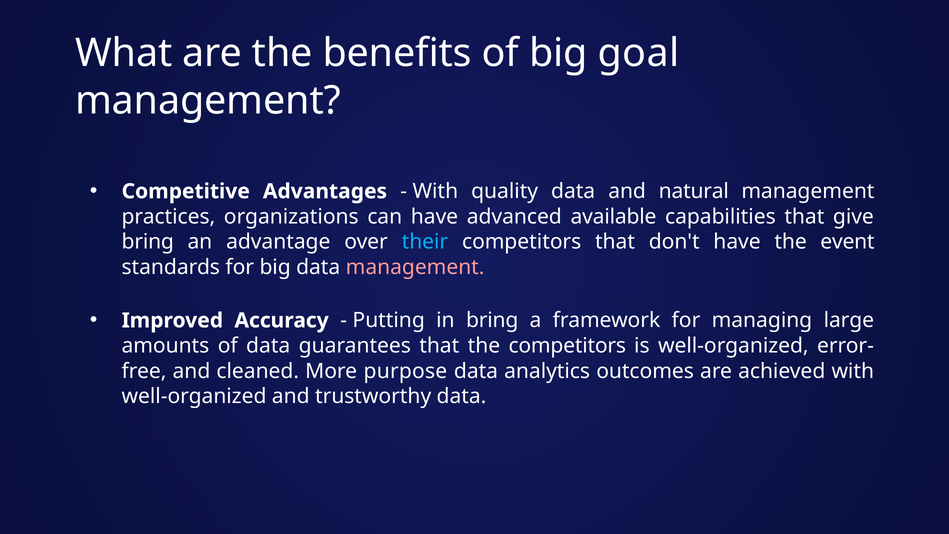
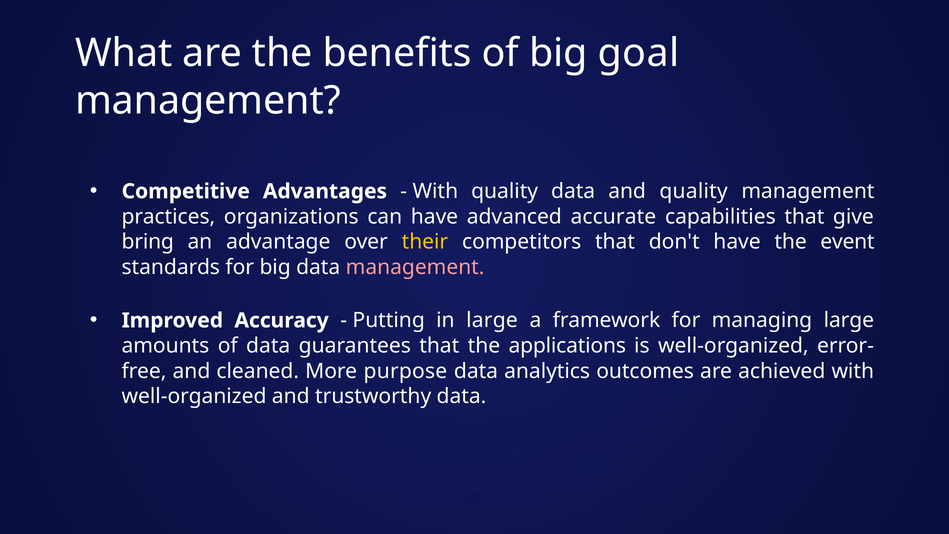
and natural: natural -> quality
available: available -> accurate
their colour: light blue -> yellow
in bring: bring -> large
the competitors: competitors -> applications
